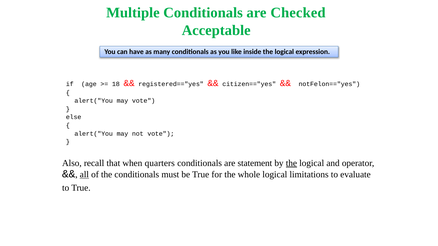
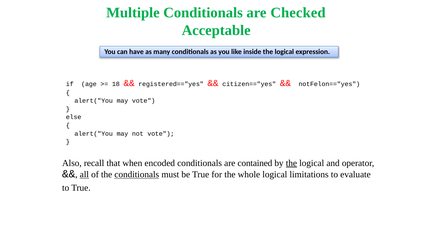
quarters: quarters -> encoded
statement: statement -> contained
conditionals at (137, 175) underline: none -> present
